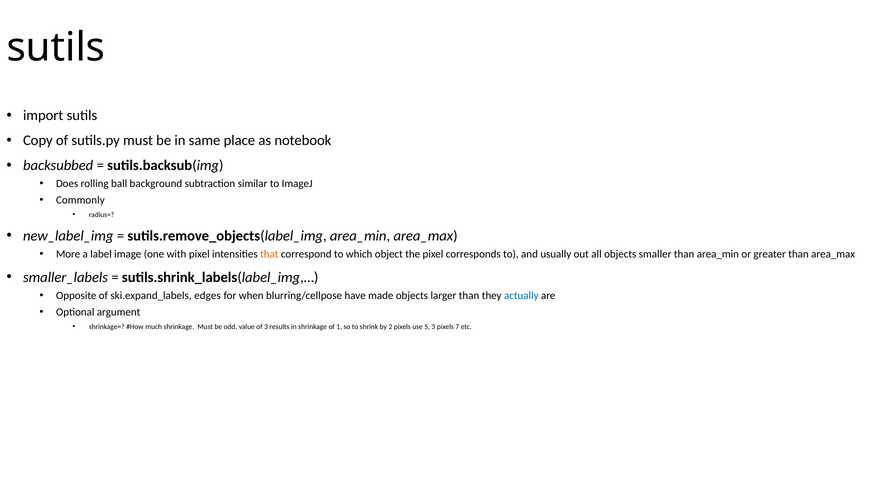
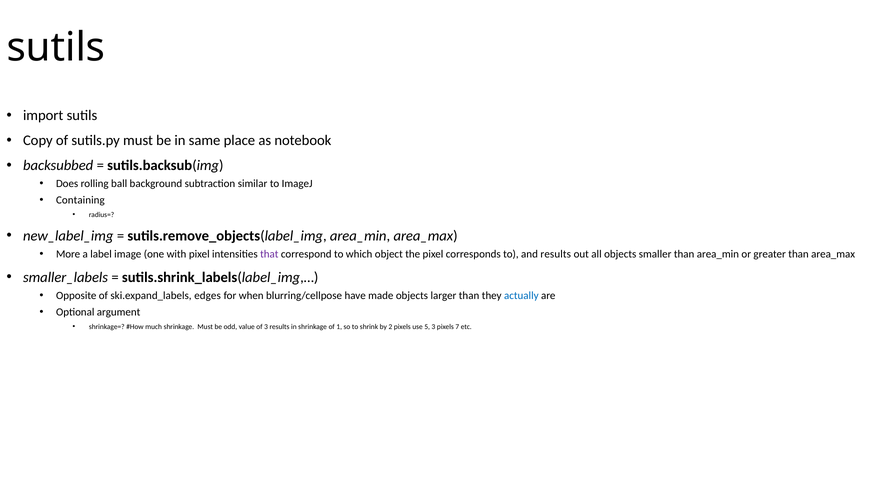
Commonly: Commonly -> Containing
that colour: orange -> purple
and usually: usually -> results
